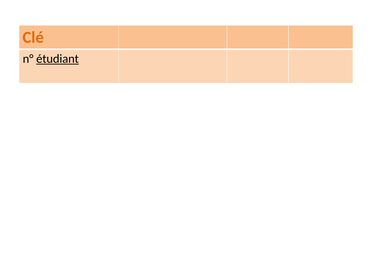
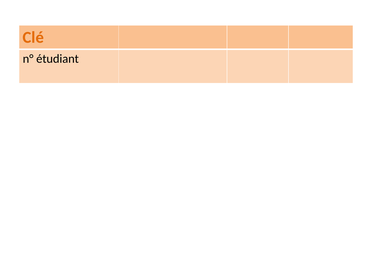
étudiant underline: present -> none
